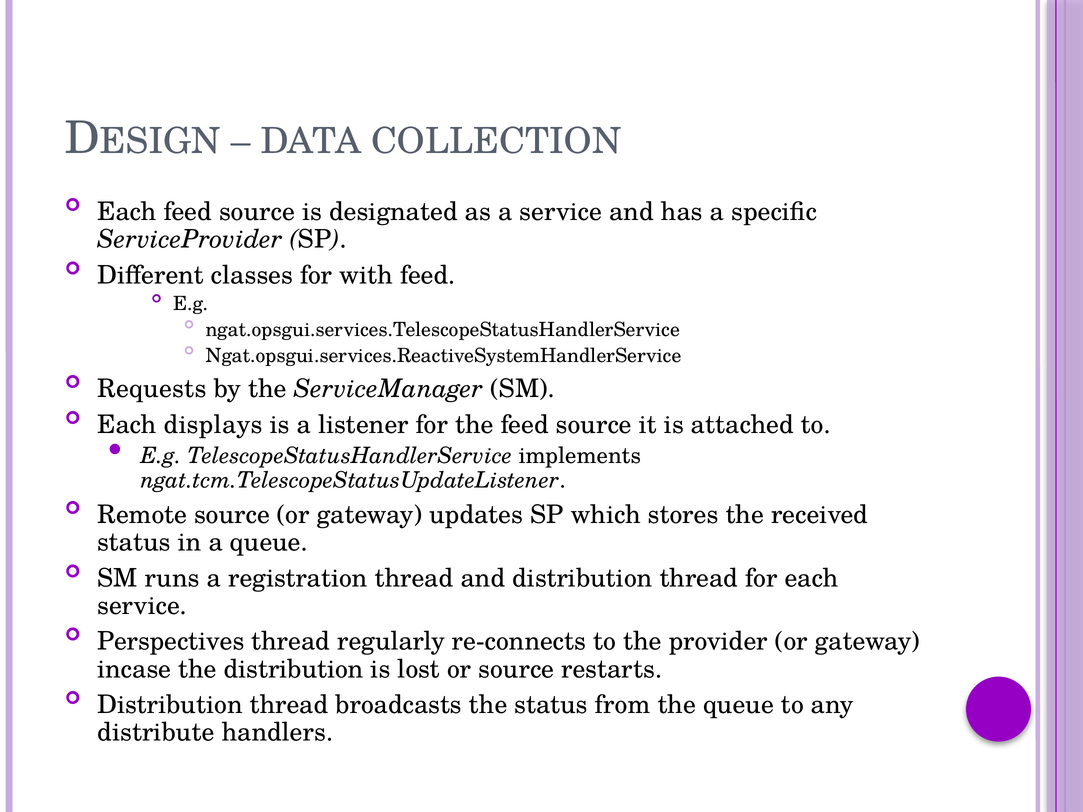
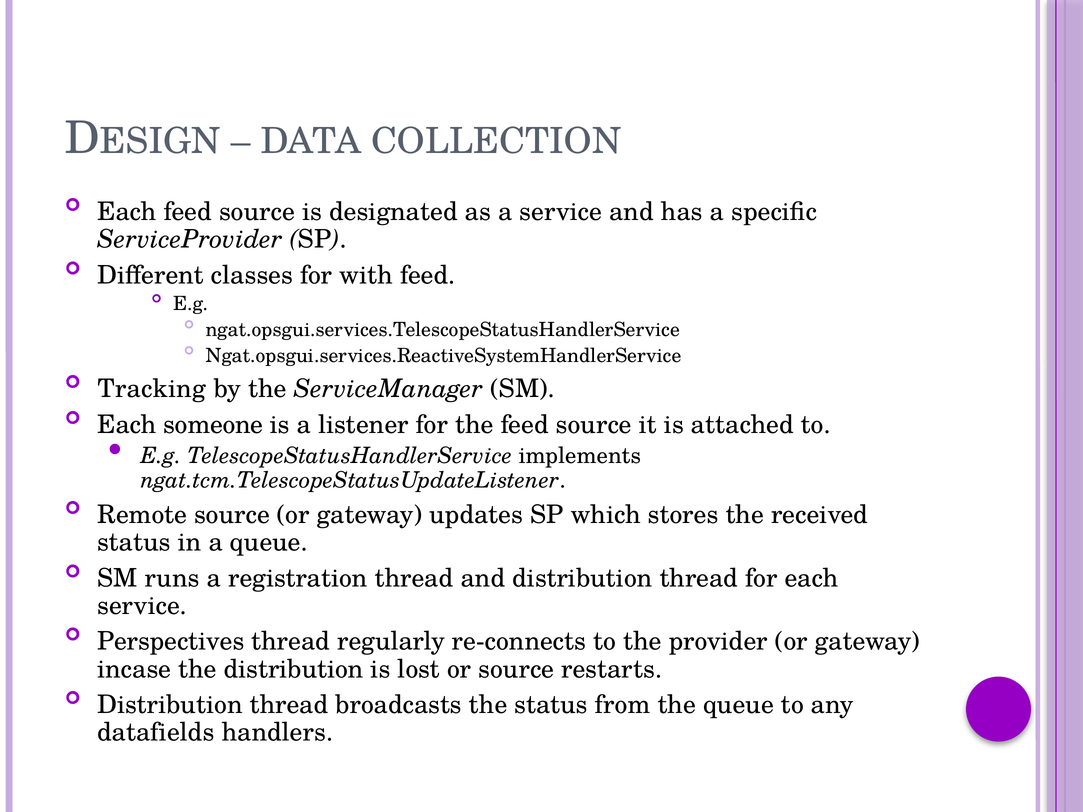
Requests: Requests -> Tracking
displays: displays -> someone
distribute: distribute -> datafields
